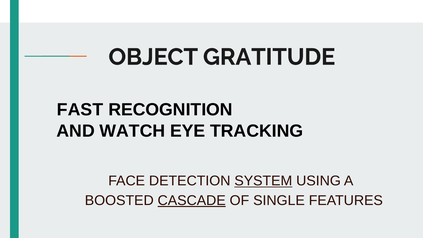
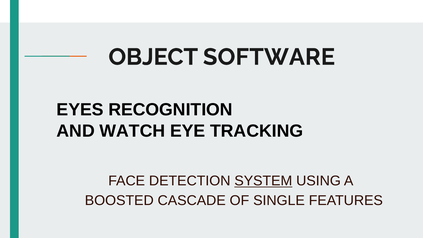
GRATITUDE: GRATITUDE -> SOFTWARE
FAST: FAST -> EYES
CASCADE underline: present -> none
